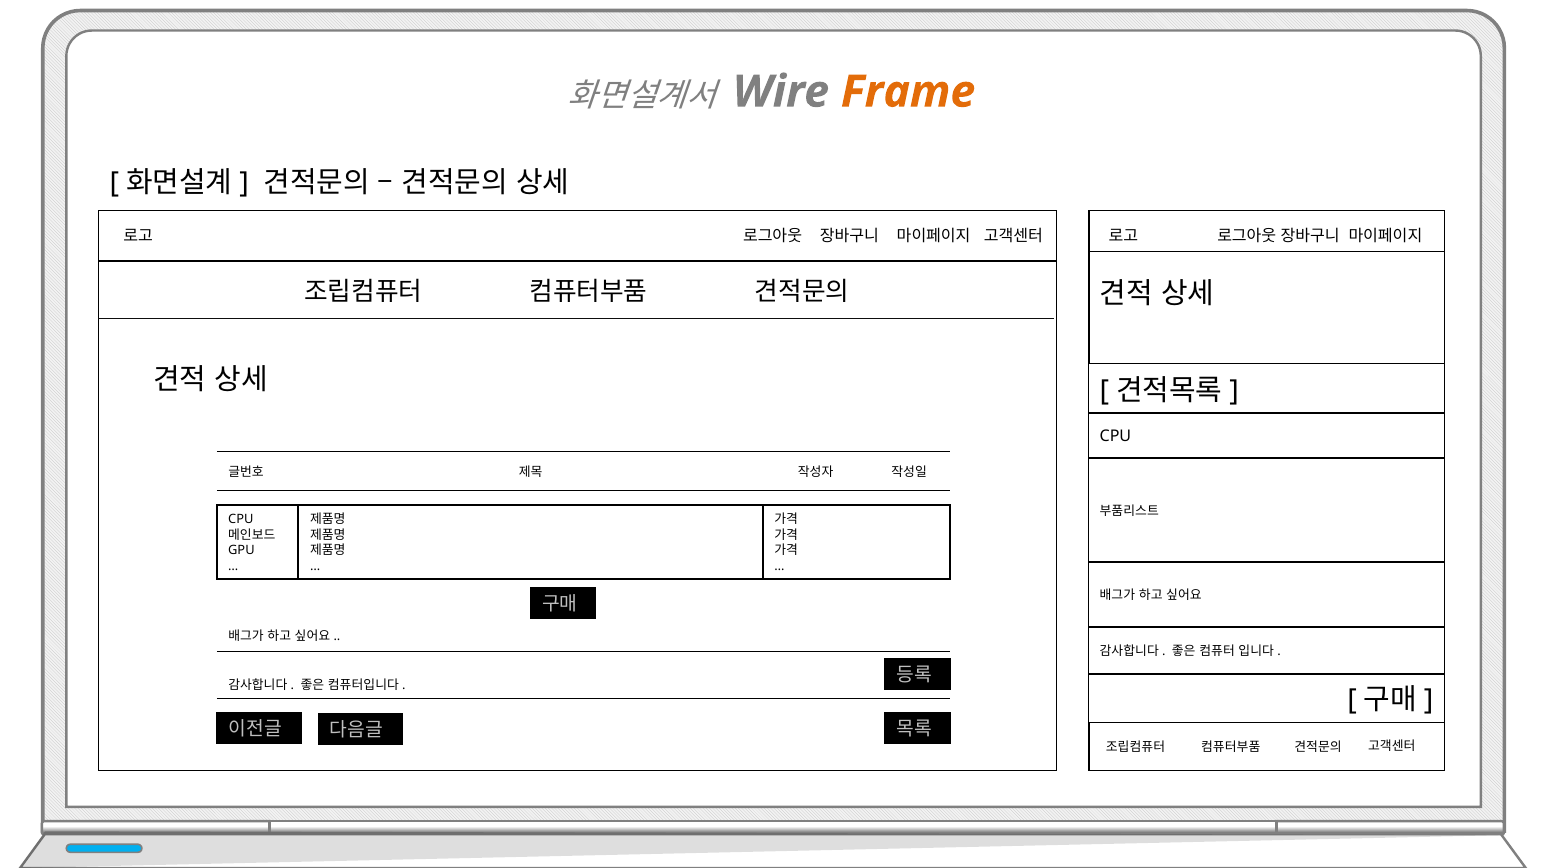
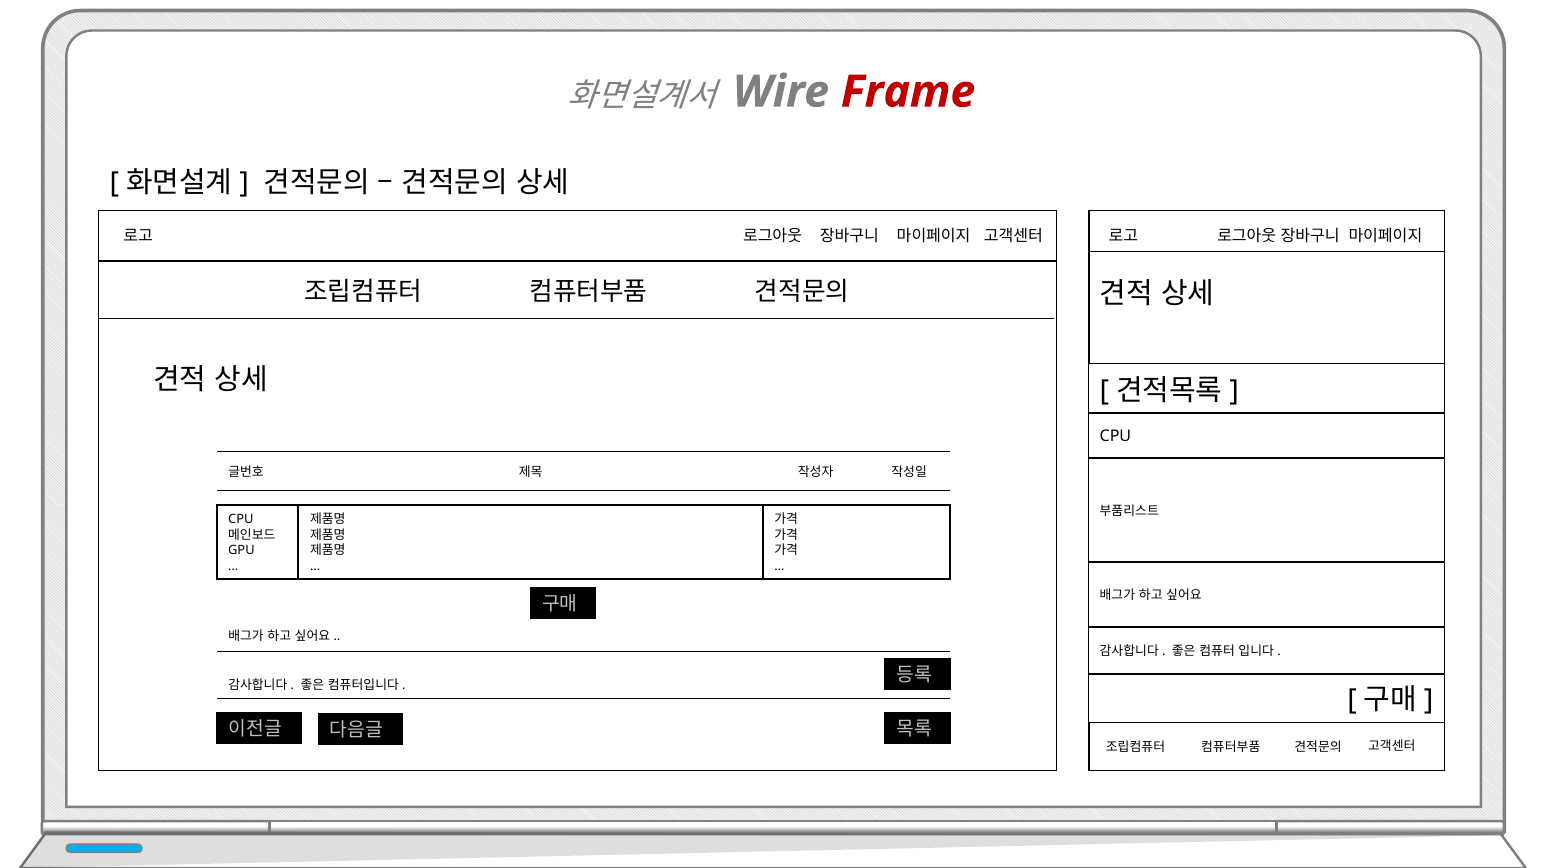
Frame colour: orange -> red
